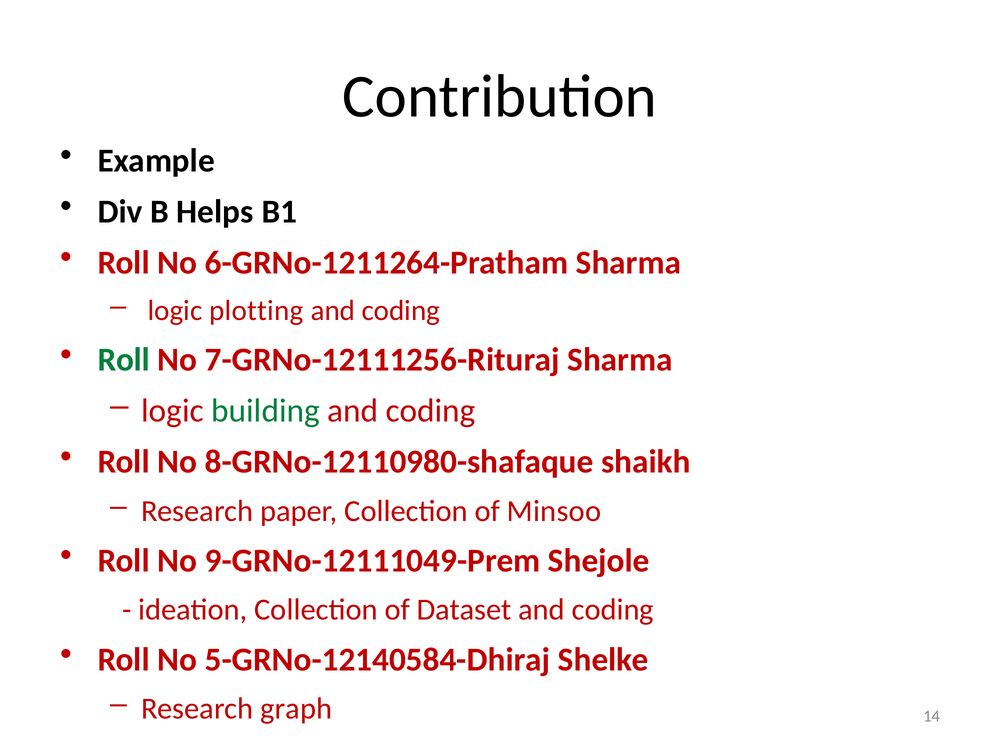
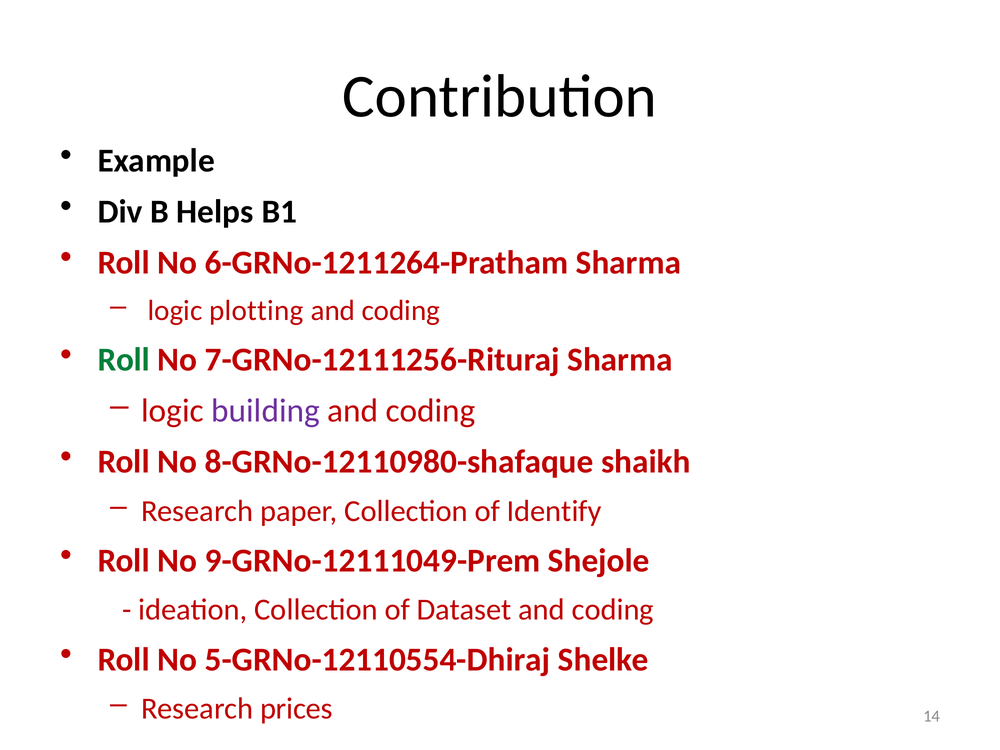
building colour: green -> purple
Minsoo: Minsoo -> Identify
5-GRNo-12140584-Dhiraj: 5-GRNo-12140584-Dhiraj -> 5-GRNo-12110554-Dhiraj
graph: graph -> prices
